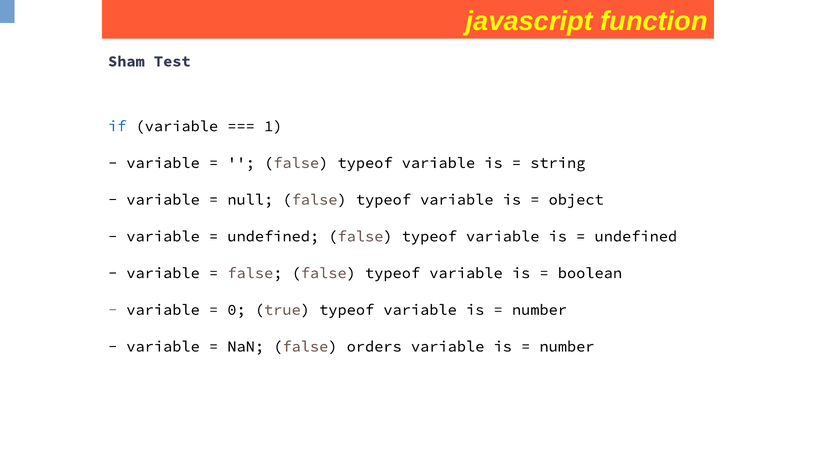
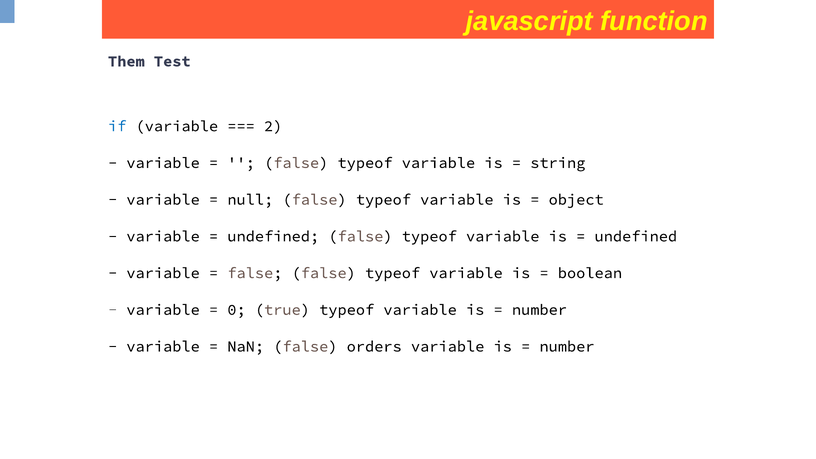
Sham: Sham -> Them
1: 1 -> 2
